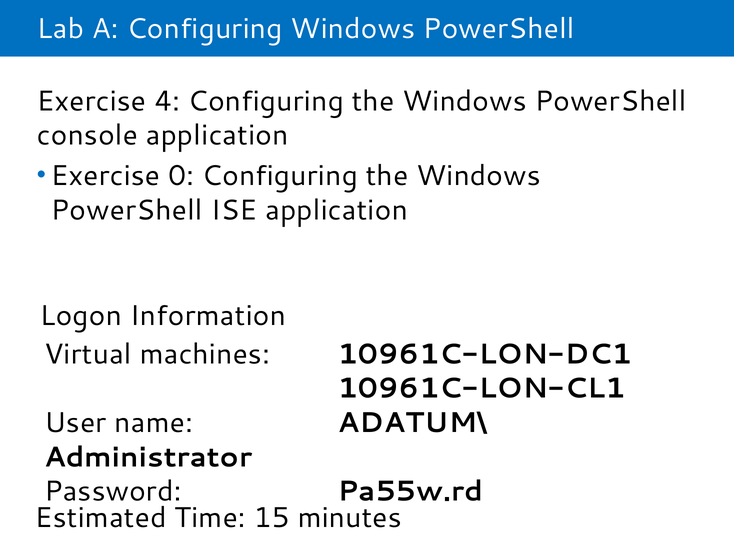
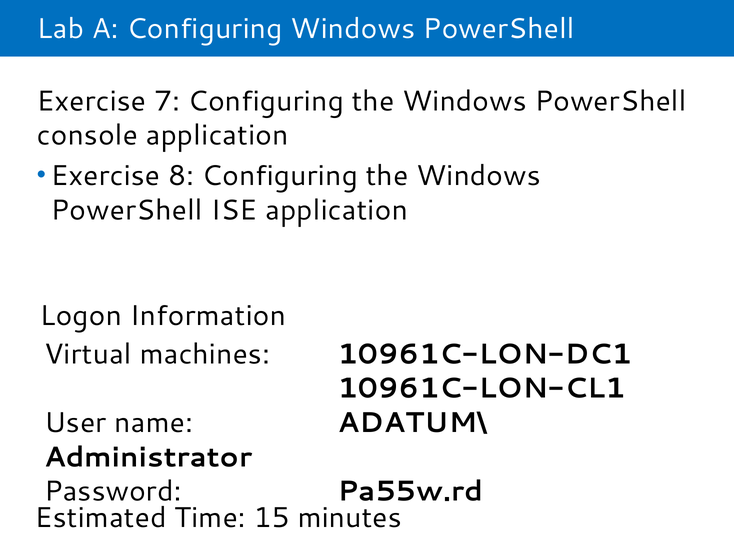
4: 4 -> 7
0: 0 -> 8
